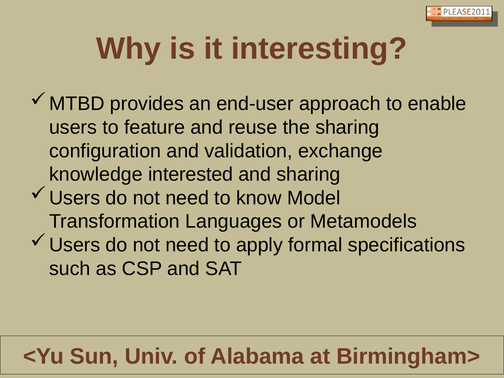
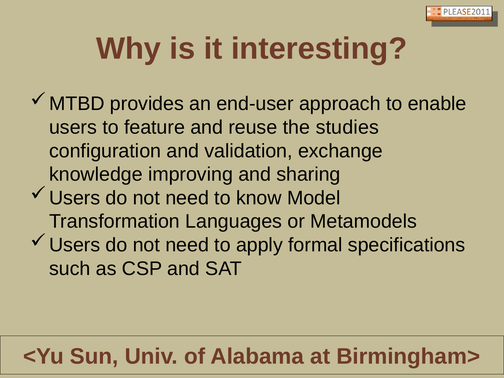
the sharing: sharing -> studies
interested: interested -> improving
